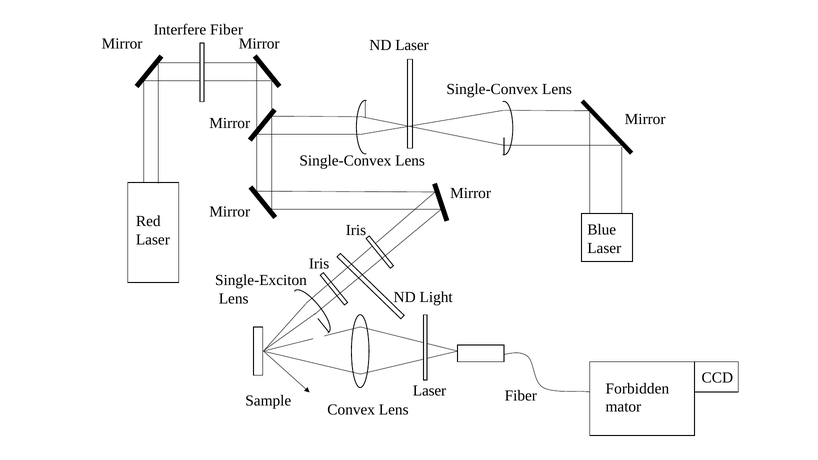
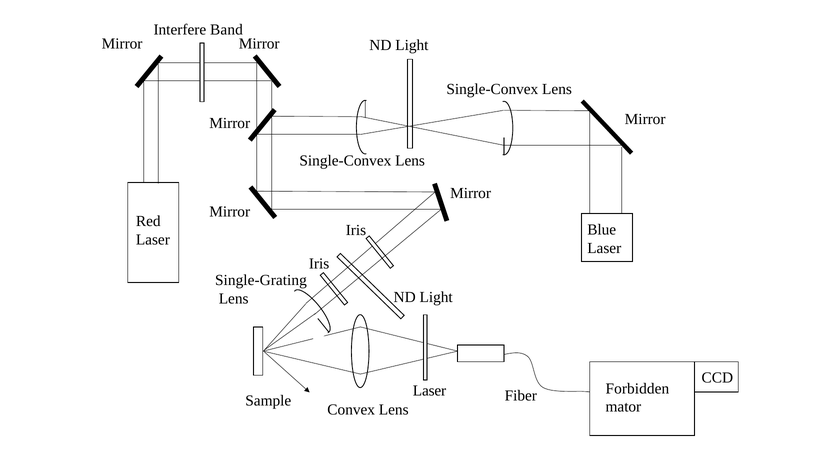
Interfere Fiber: Fiber -> Band
Laser at (412, 45): Laser -> Light
Single-Exciton: Single-Exciton -> Single-Grating
